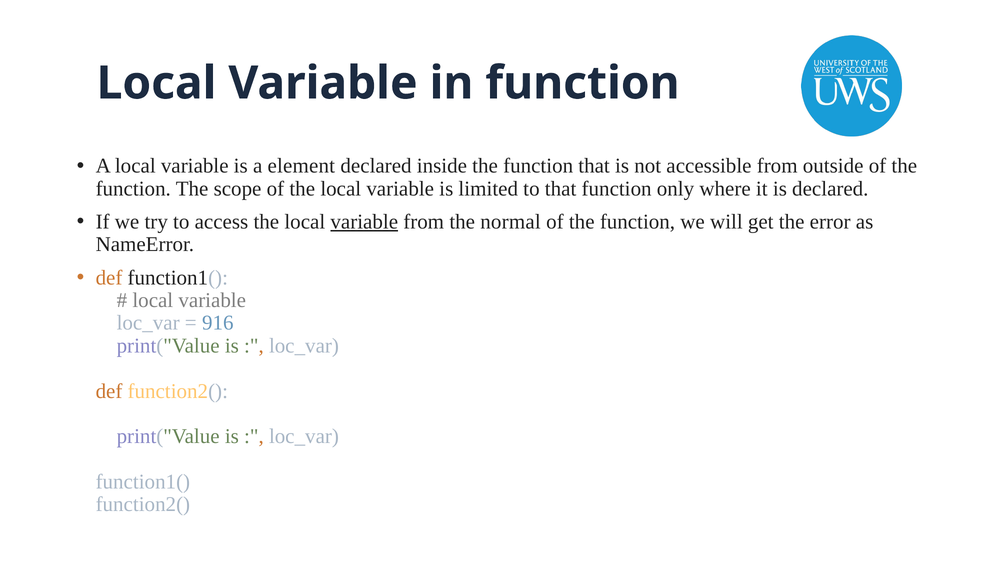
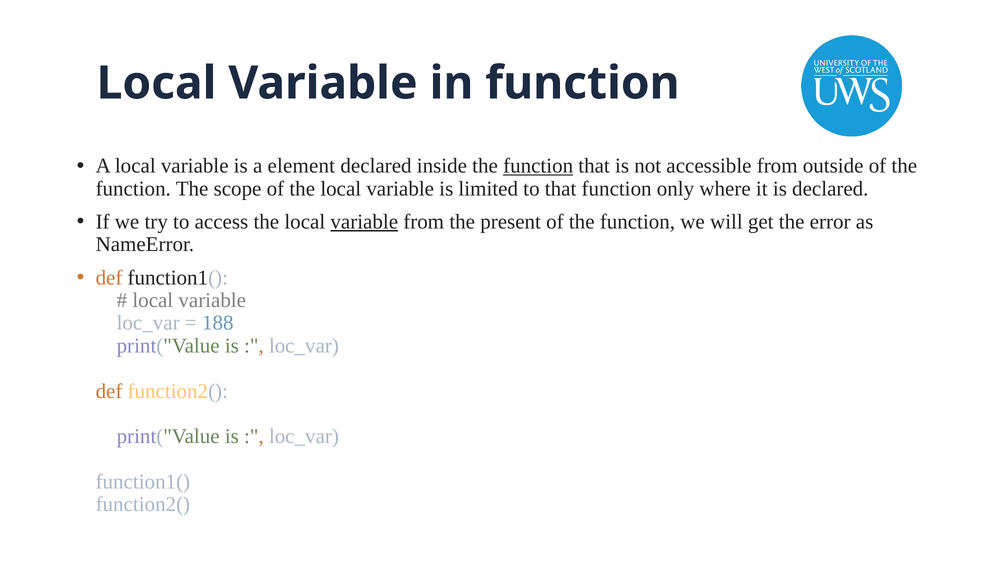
function at (538, 166) underline: none -> present
normal: normal -> present
916: 916 -> 188
